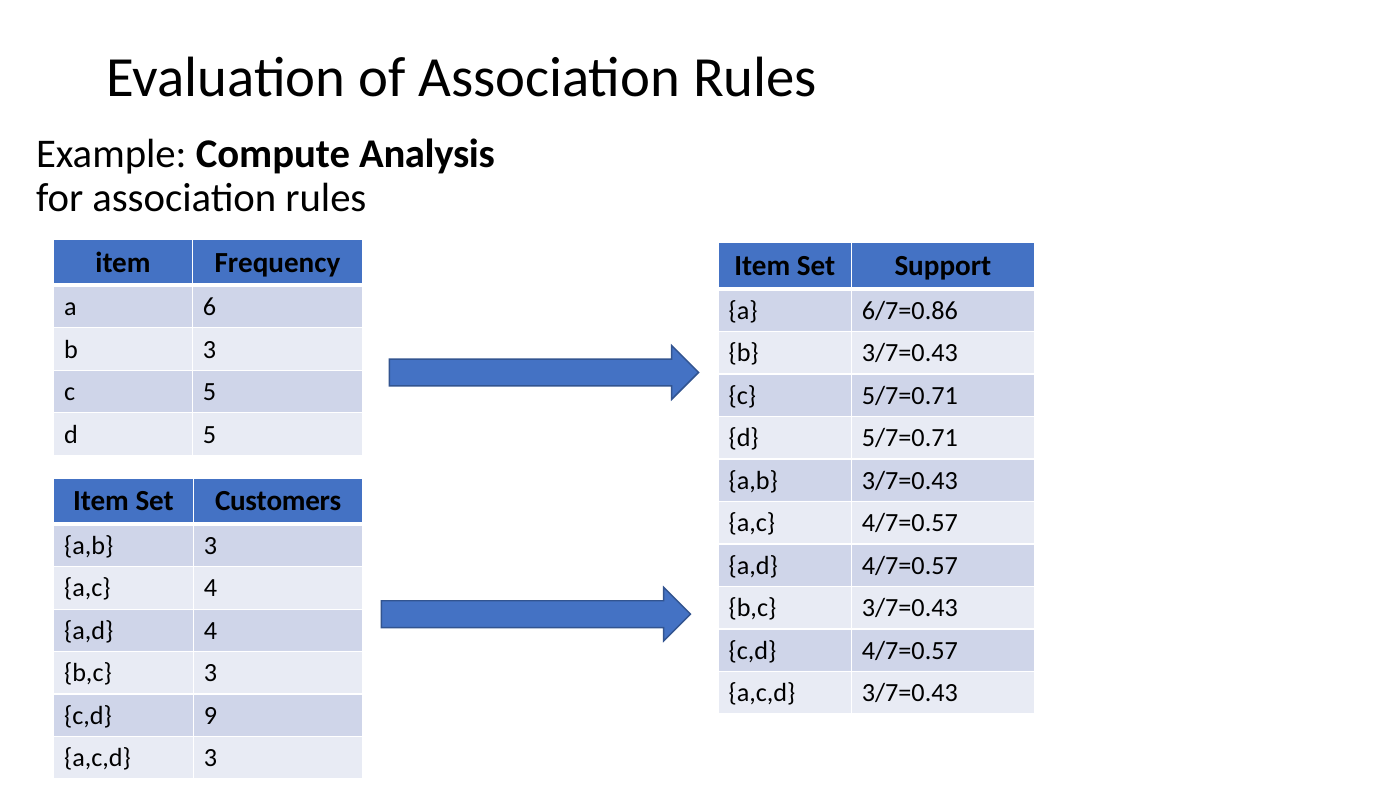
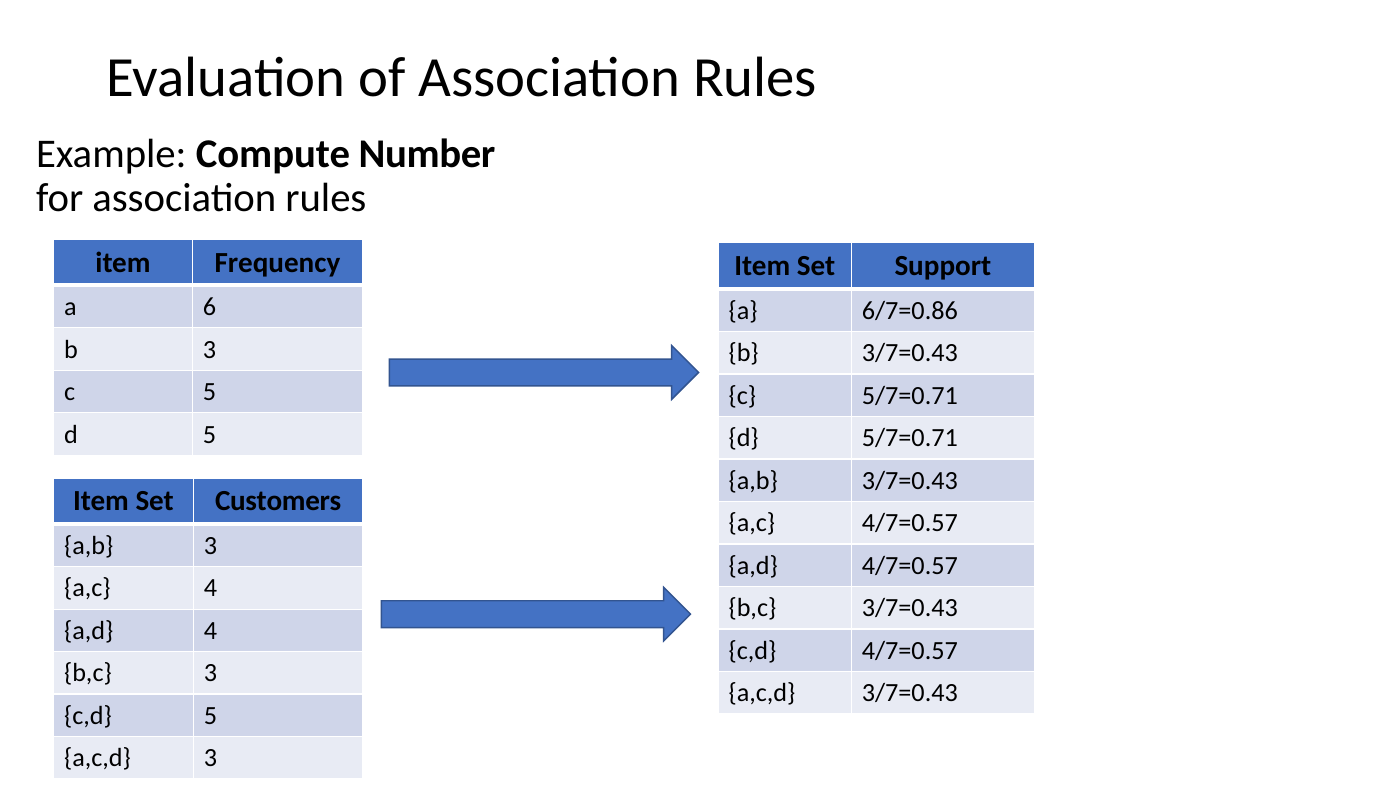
Analysis: Analysis -> Number
c,d 9: 9 -> 5
